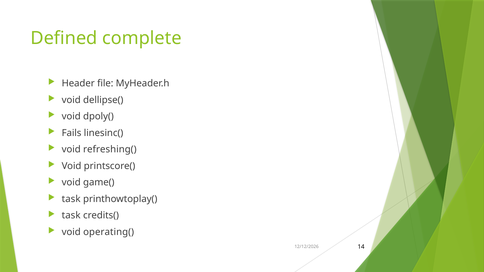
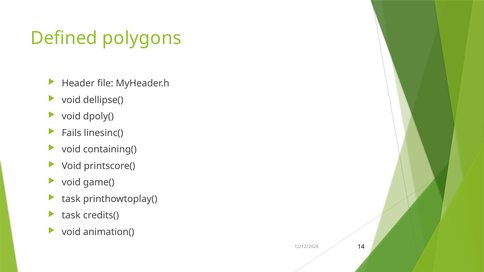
complete: complete -> polygons
refreshing(: refreshing( -> containing(
operating(: operating( -> animation(
